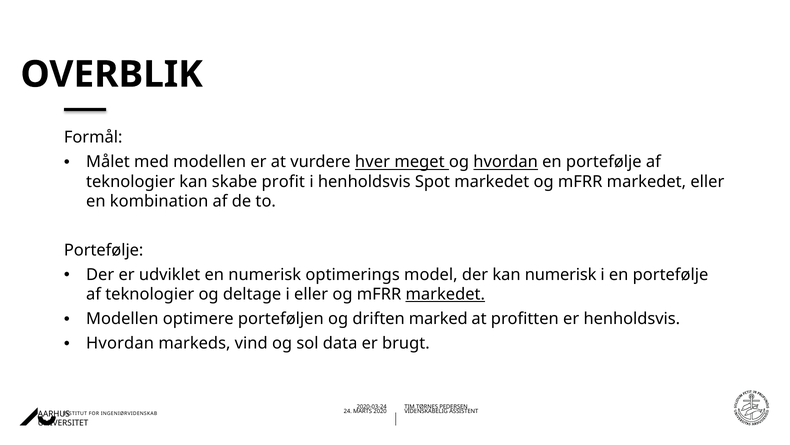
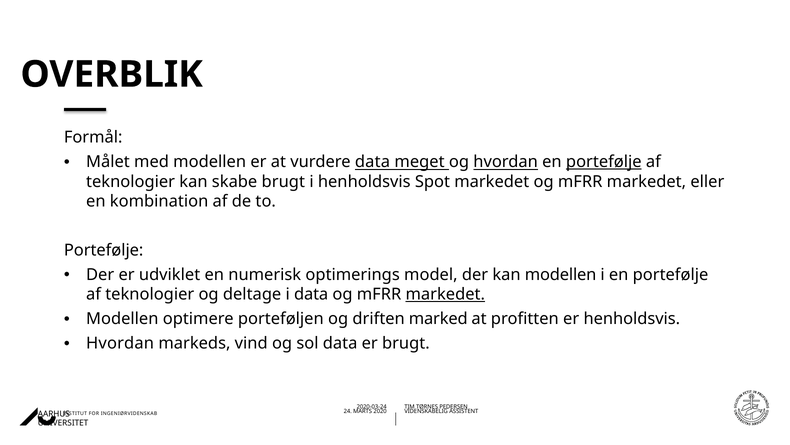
vurdere hver: hver -> data
portefølje at (604, 162) underline: none -> present
skabe profit: profit -> brugt
kan numerisk: numerisk -> modellen
i eller: eller -> data
